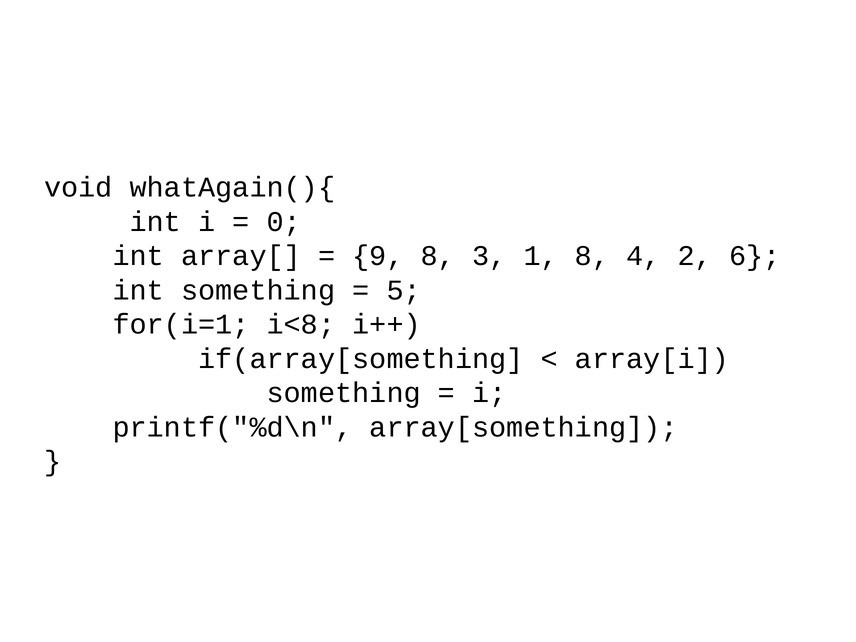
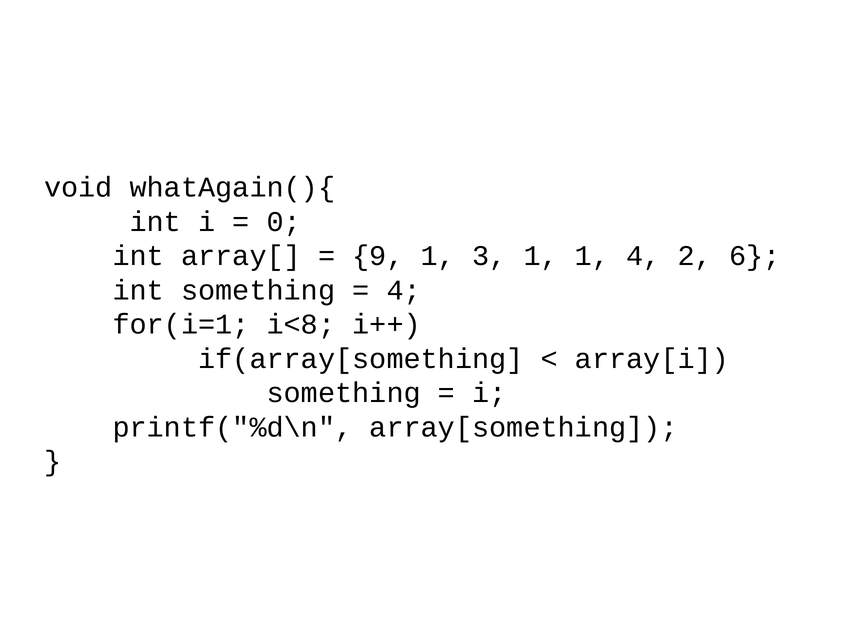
9 8: 8 -> 1
1 8: 8 -> 1
5 at (404, 290): 5 -> 4
